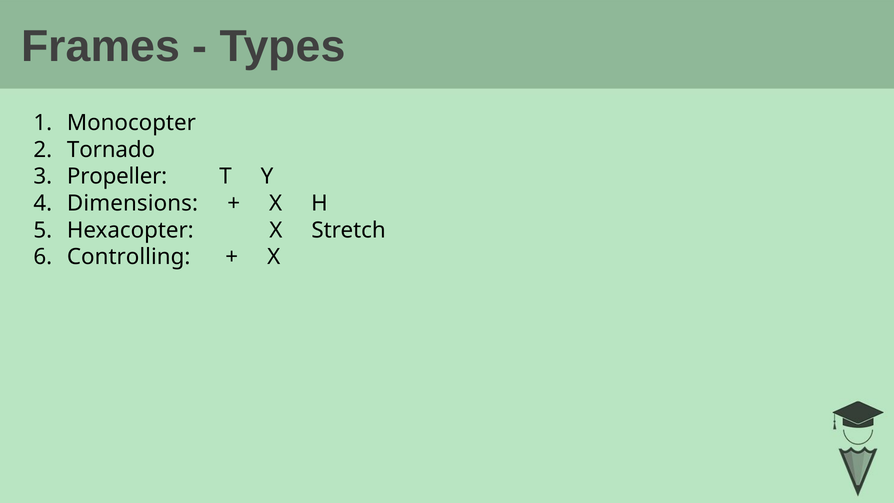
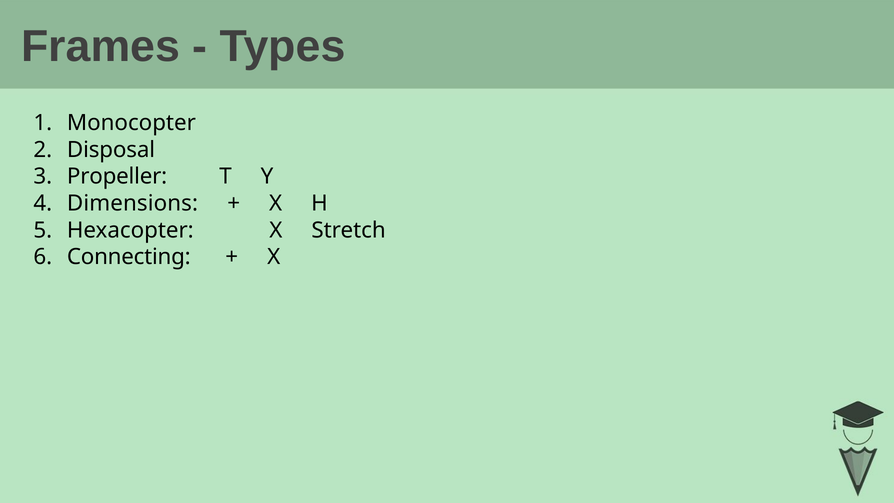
Tornado: Tornado -> Disposal
Controlling: Controlling -> Connecting
